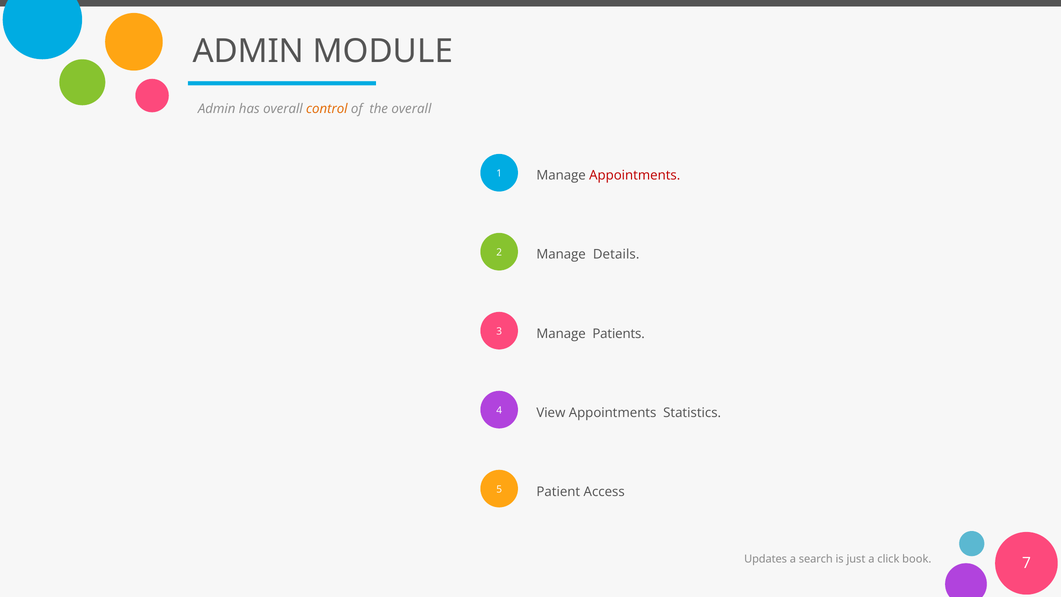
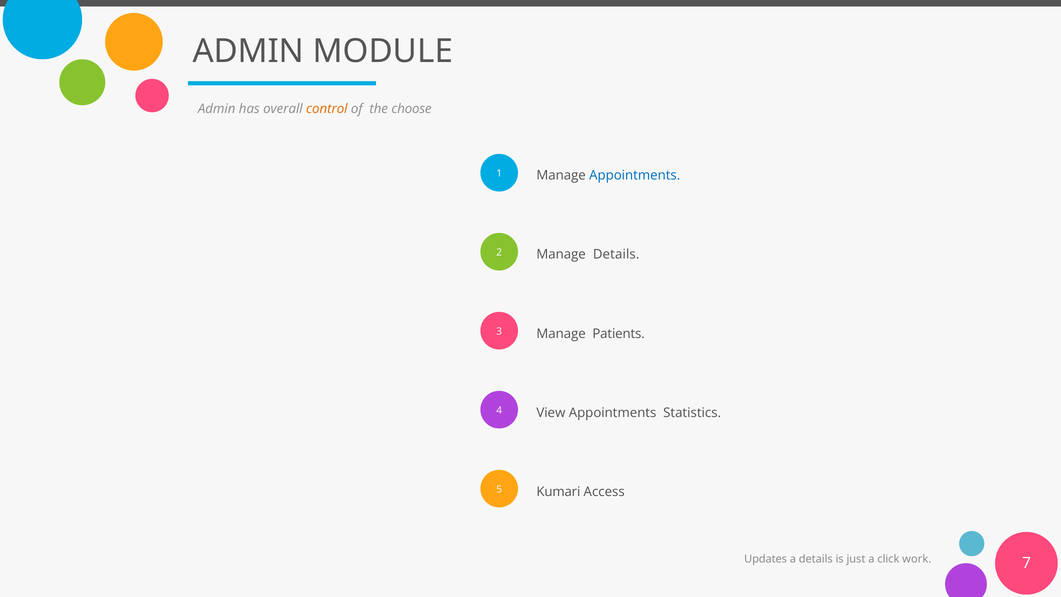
the overall: overall -> choose
Appointments at (635, 175) colour: red -> blue
Patient: Patient -> Kumari
a search: search -> details
book: book -> work
